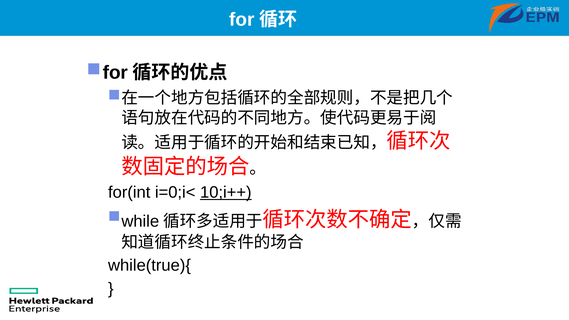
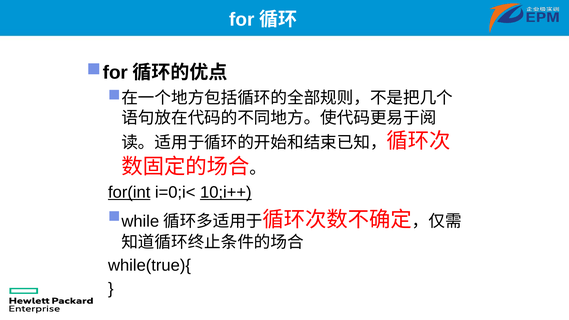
for(int underline: none -> present
